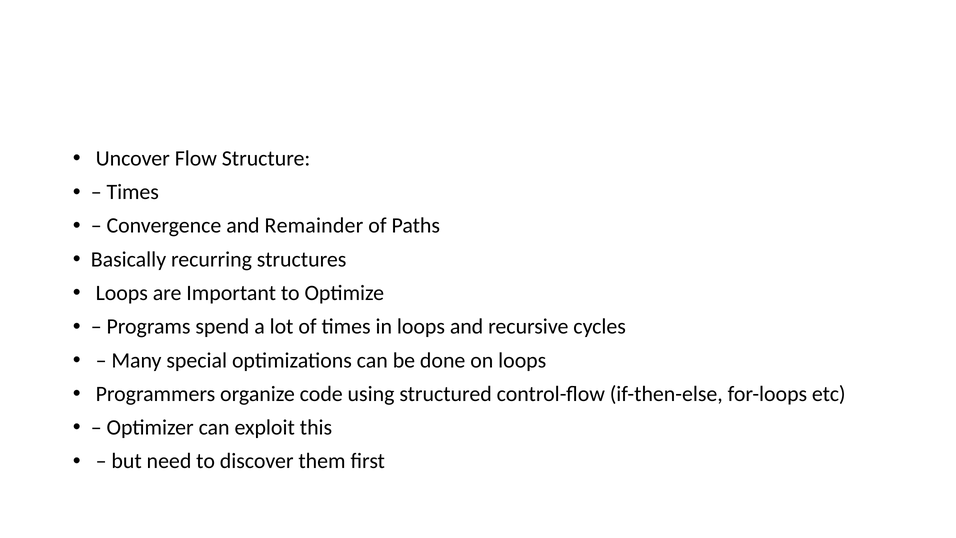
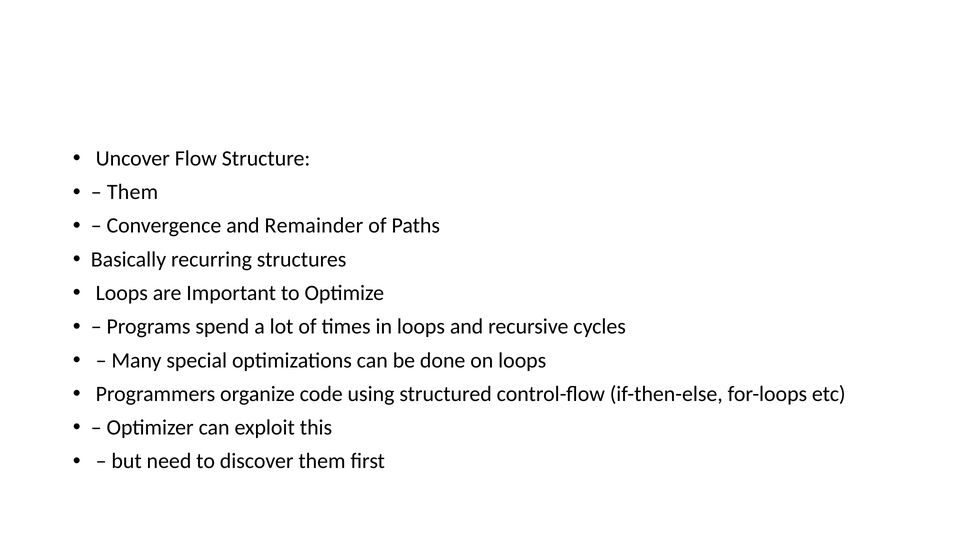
Times at (133, 192): Times -> Them
